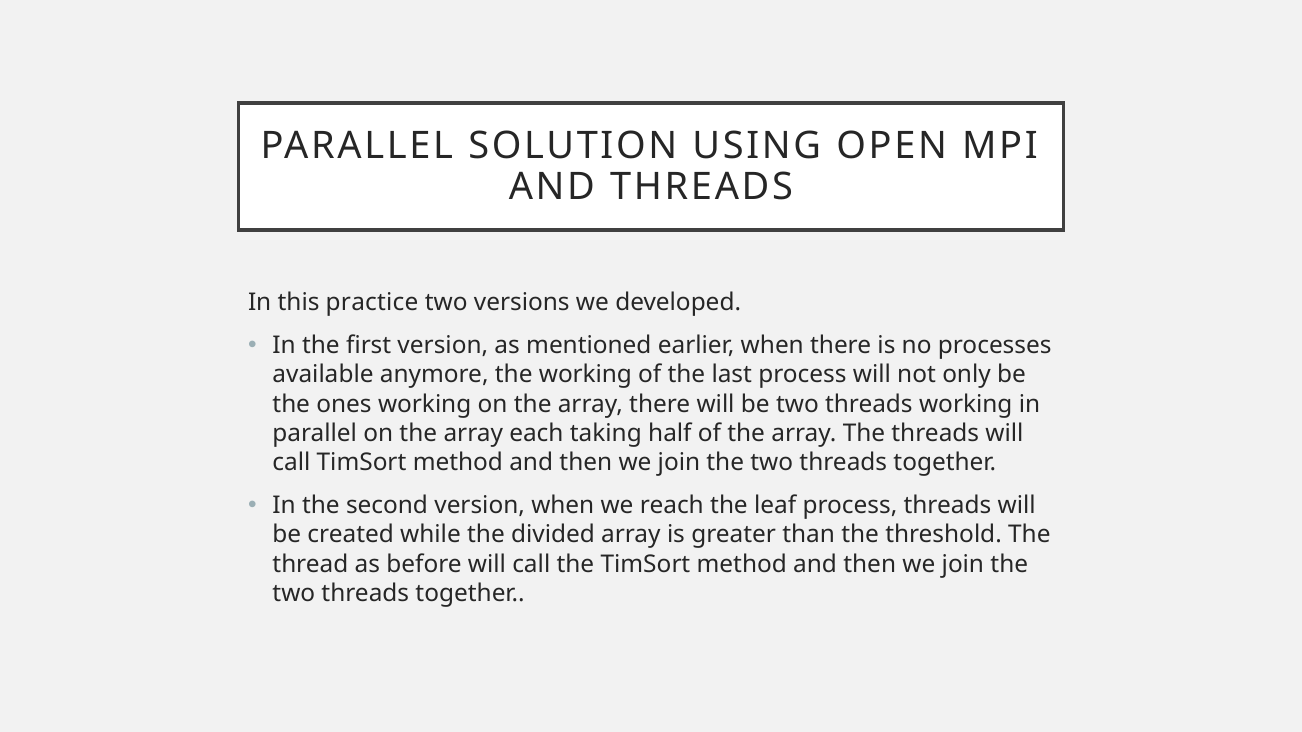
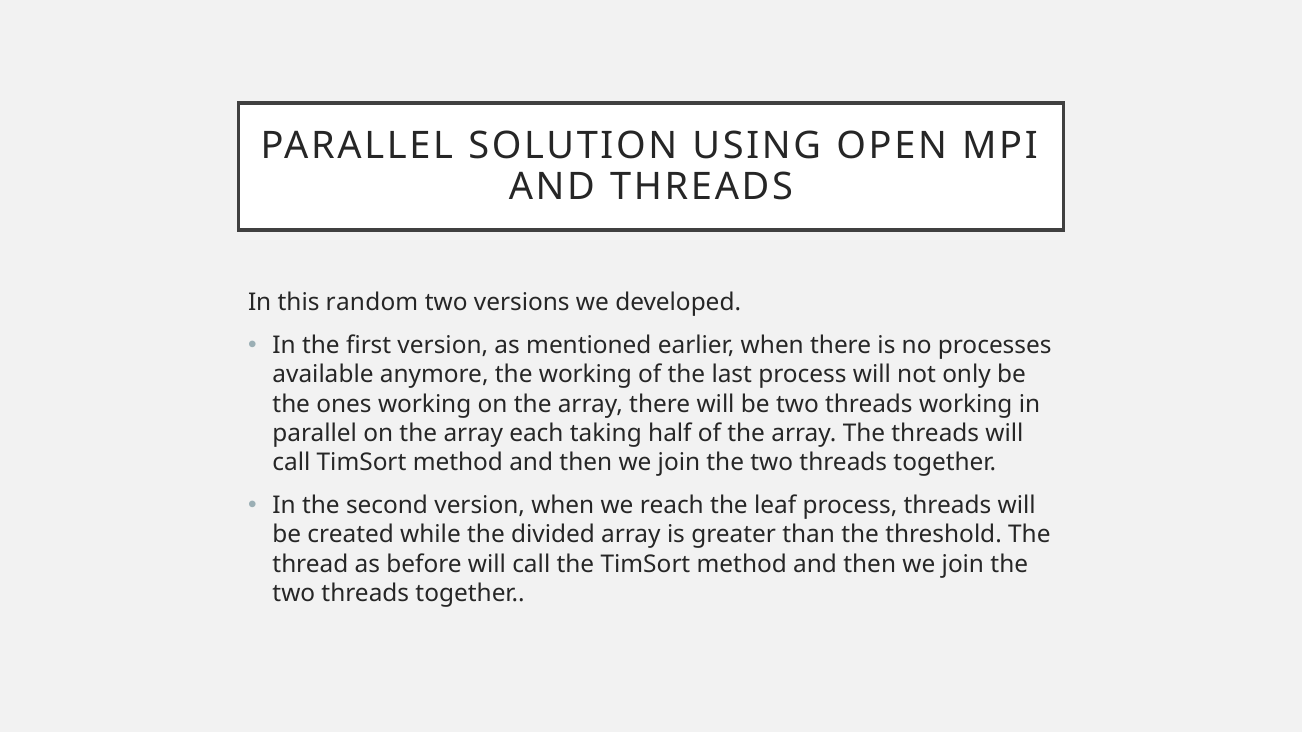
practice: practice -> random
